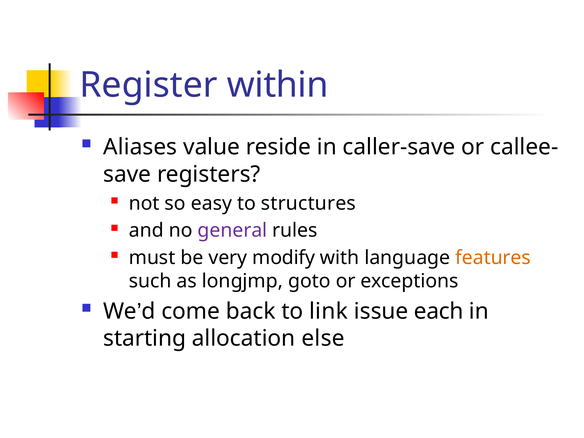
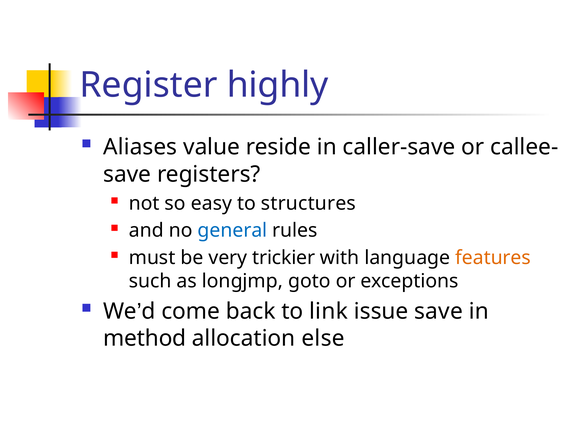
within: within -> highly
general colour: purple -> blue
modify: modify -> trickier
issue each: each -> save
starting: starting -> method
